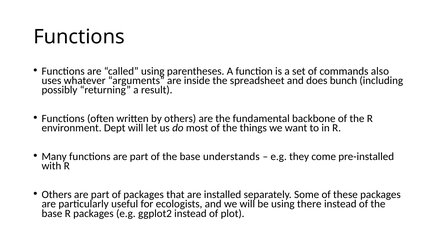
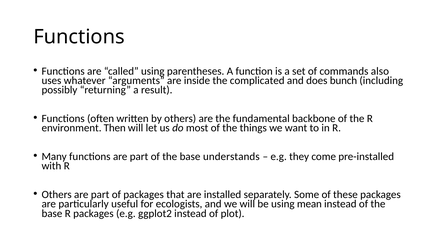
spreadsheet: spreadsheet -> complicated
Dept: Dept -> Then
there: there -> mean
